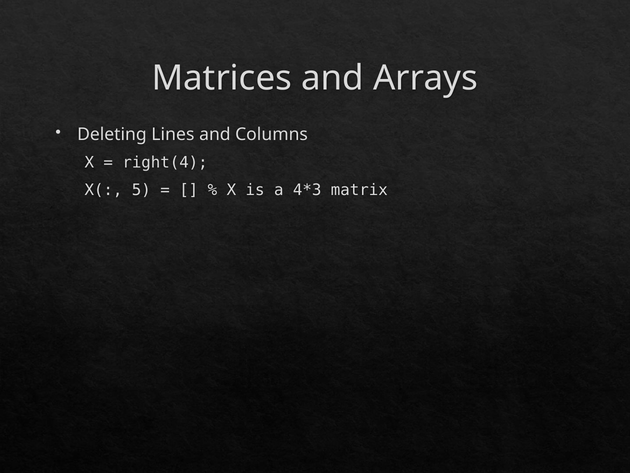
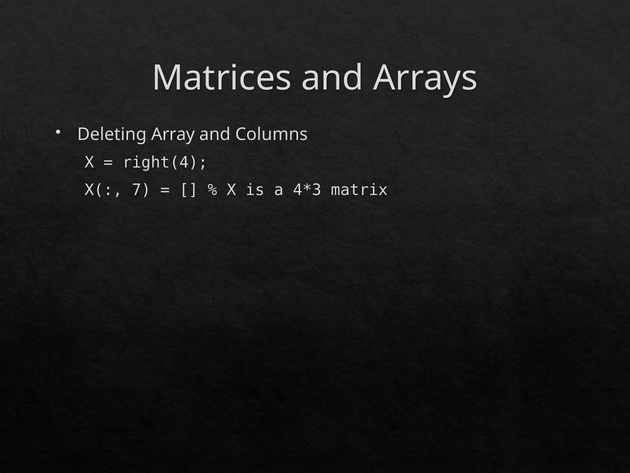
Lines: Lines -> Array
5: 5 -> 7
